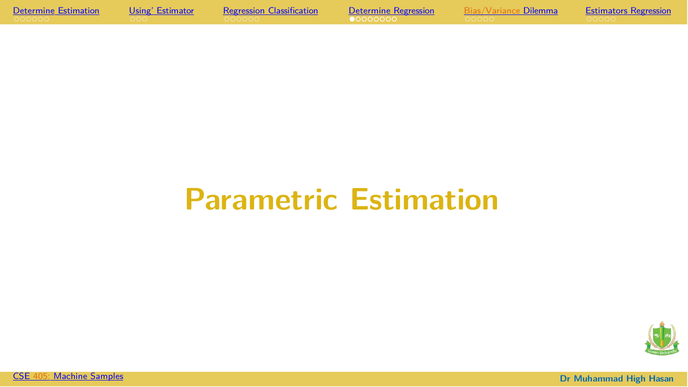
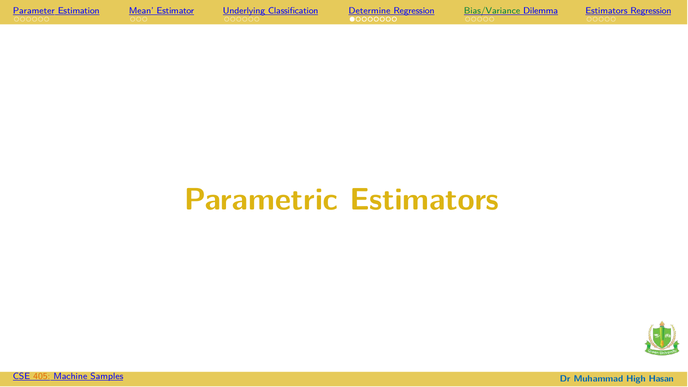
Determine at (34, 11): Determine -> Parameter
Using: Using -> Mean
Estimator Regression: Regression -> Underlying
Bias/Variance colour: orange -> green
Parametric Estimation: Estimation -> Estimators
